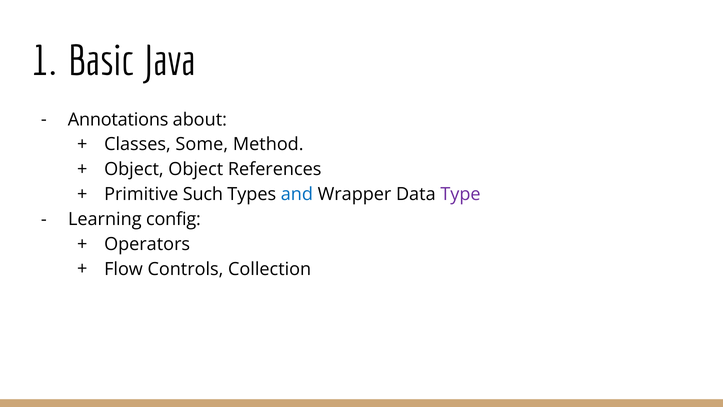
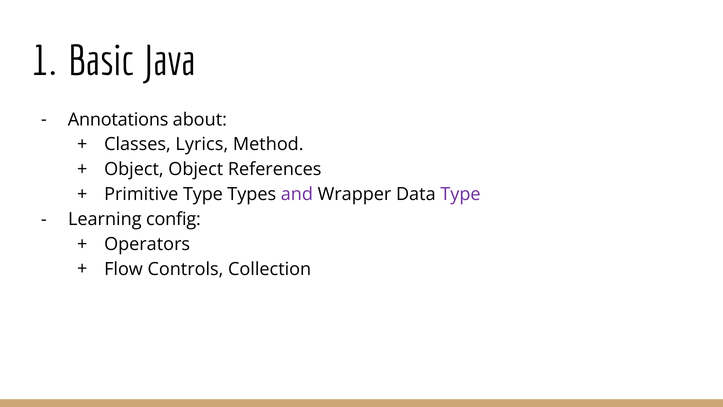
Some: Some -> Lyrics
Primitive Such: Such -> Type
and colour: blue -> purple
